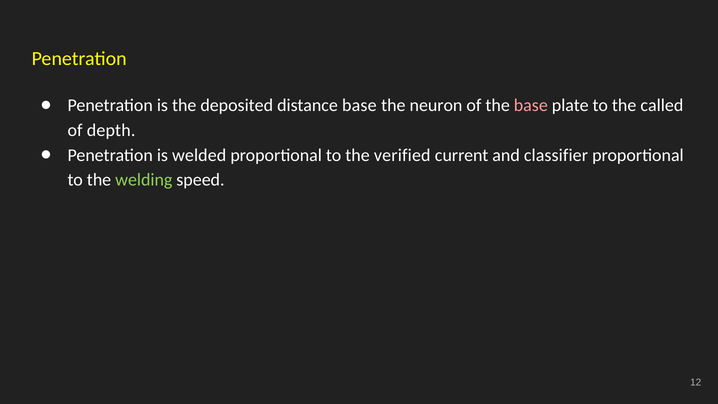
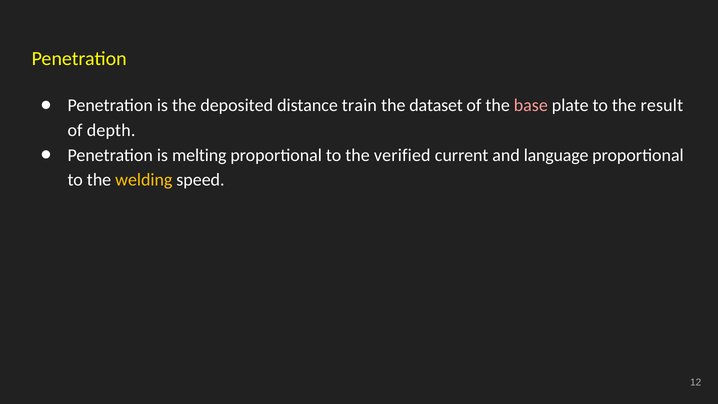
distance base: base -> train
neuron: neuron -> dataset
called: called -> result
welded: welded -> melting
classifier: classifier -> language
welding colour: light green -> yellow
